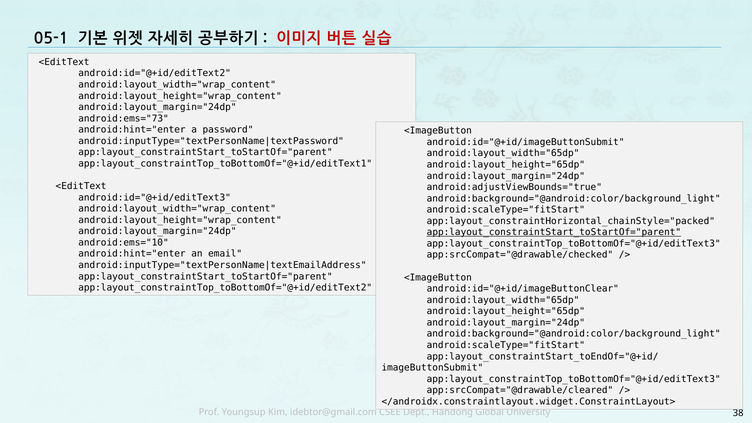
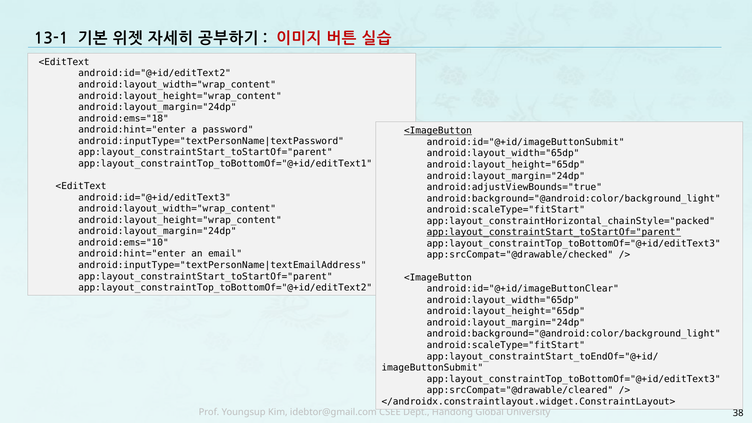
05-1: 05-1 -> 13-1
android:ems="73: android:ems="73 -> android:ems="18
<ImageButton at (438, 131) underline: none -> present
